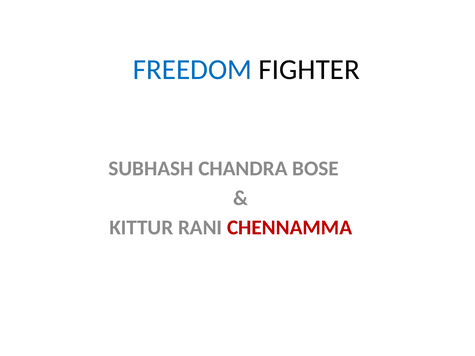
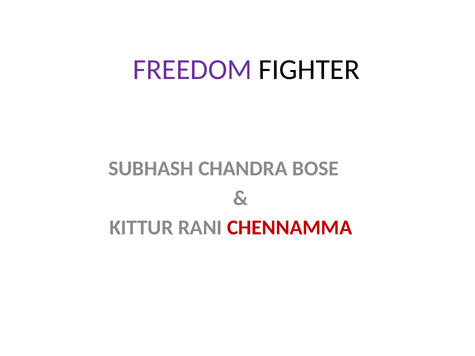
FREEDOM colour: blue -> purple
